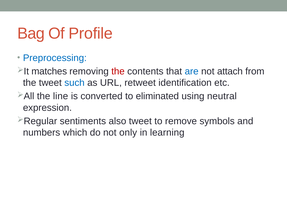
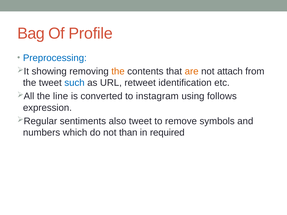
matches: matches -> showing
the at (118, 71) colour: red -> orange
are colour: blue -> orange
eliminated: eliminated -> instagram
neutral: neutral -> follows
only: only -> than
learning: learning -> required
